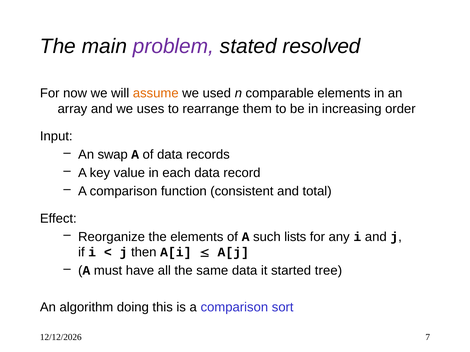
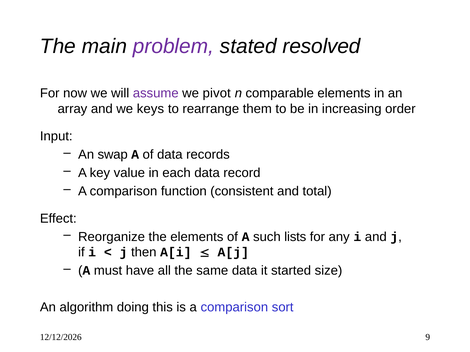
assume colour: orange -> purple
used: used -> pivot
uses: uses -> keys
tree: tree -> size
7: 7 -> 9
